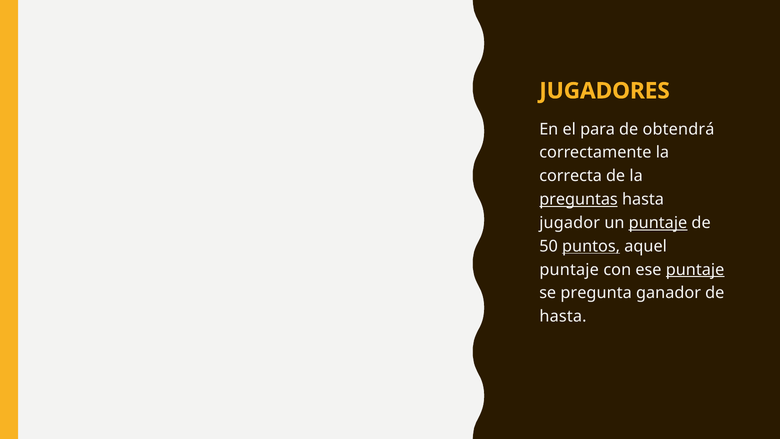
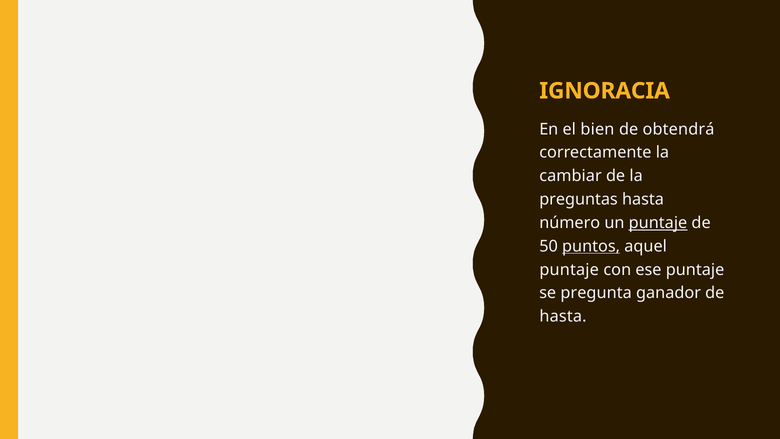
JUGADORES: JUGADORES -> IGNORACIA
para: para -> bien
correcta: correcta -> cambiar
preguntas underline: present -> none
jugador: jugador -> número
puntaje at (695, 270) underline: present -> none
